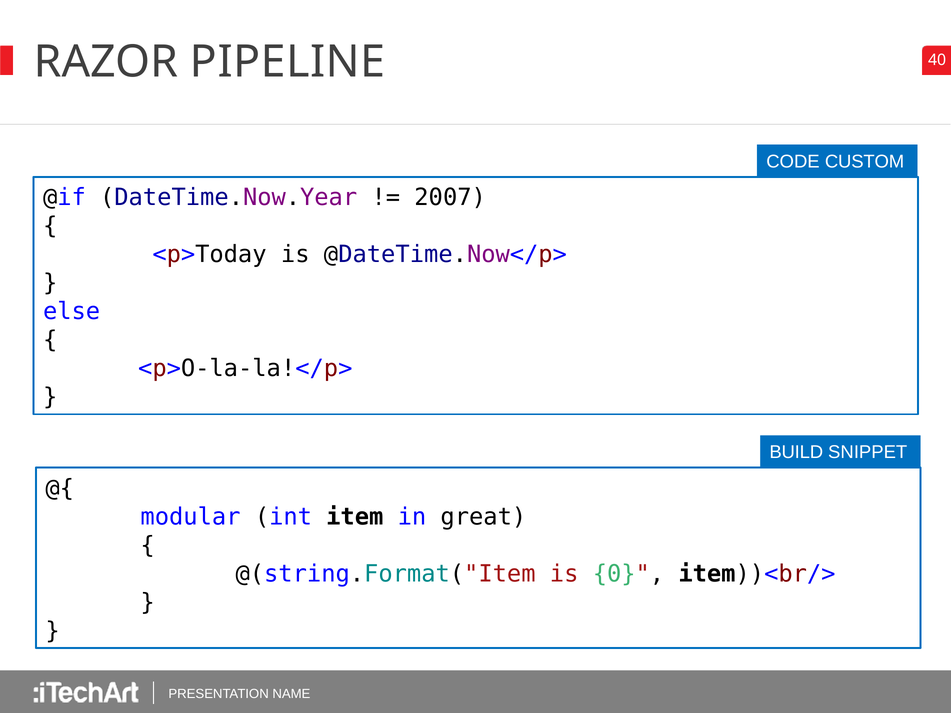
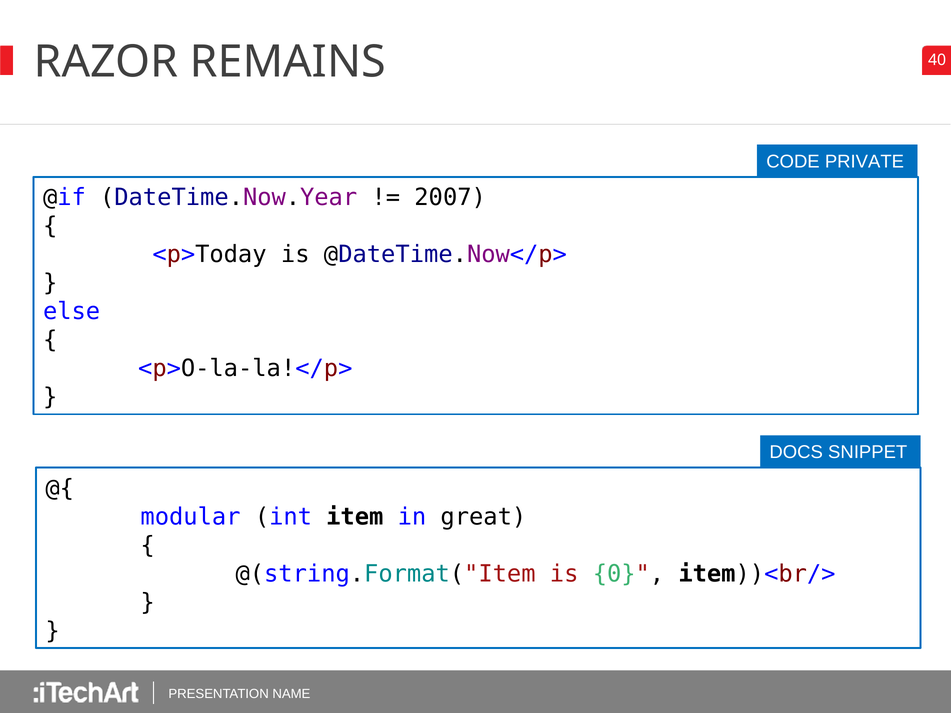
PIPELINE: PIPELINE -> REMAINS
CUSTOM: CUSTOM -> PRIVATE
BUILD: BUILD -> DOCS
